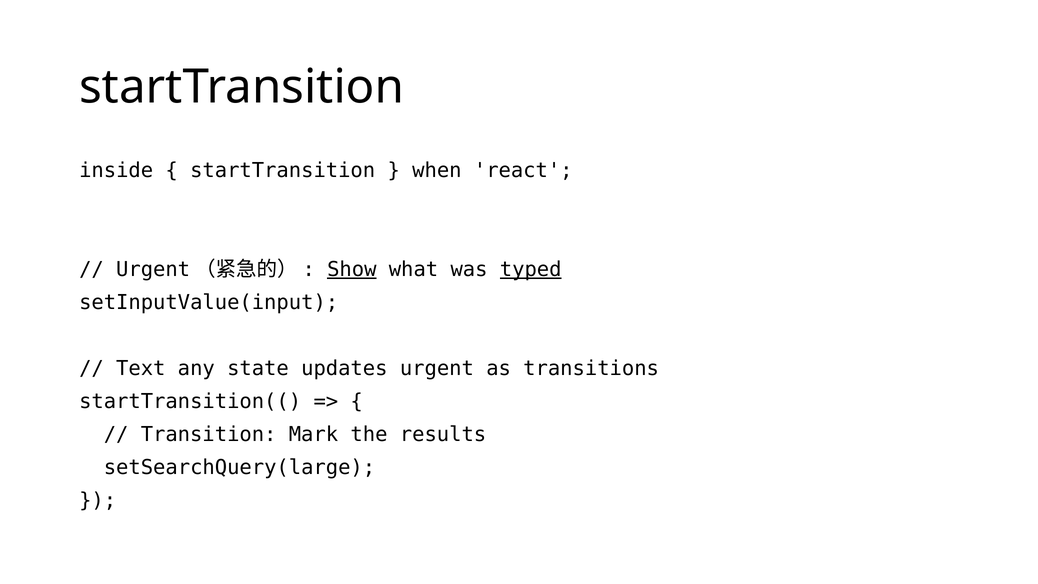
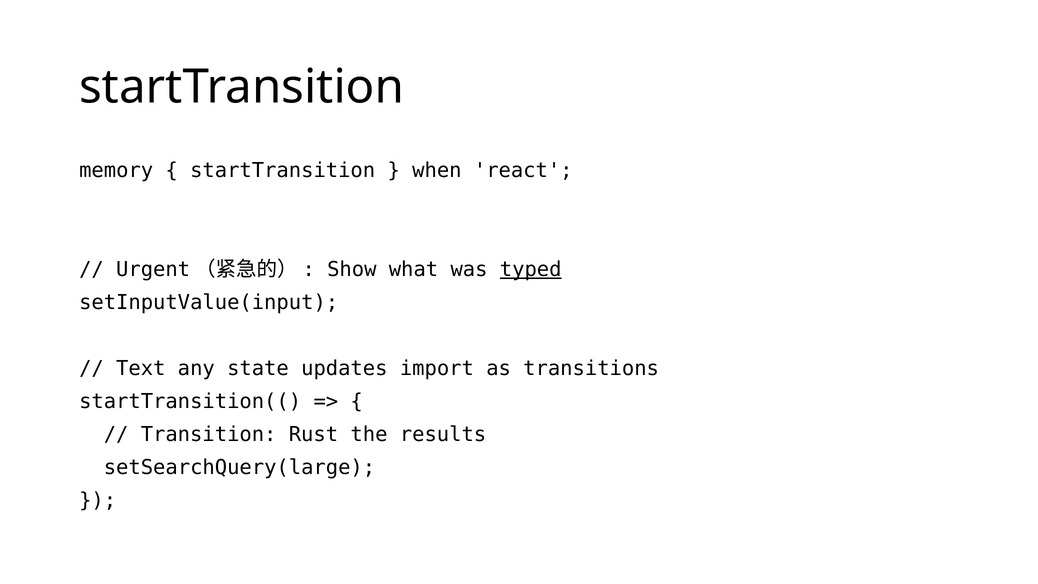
inside: inside -> memory
Show underline: present -> none
urgent: urgent -> import
Mark: Mark -> Rust
